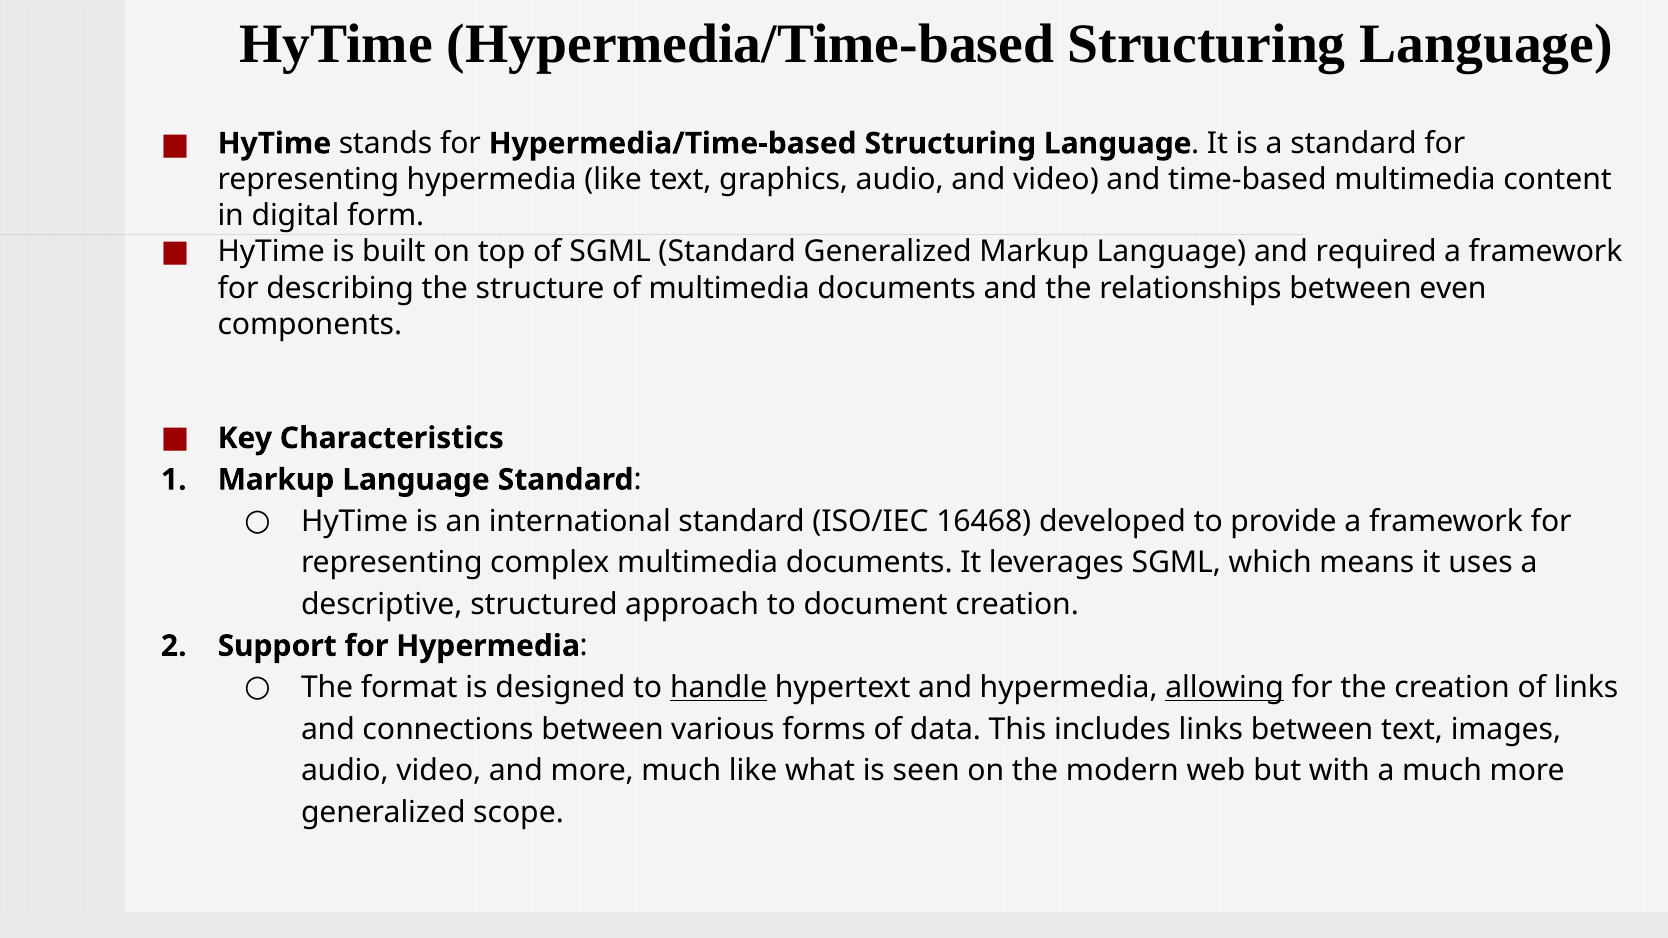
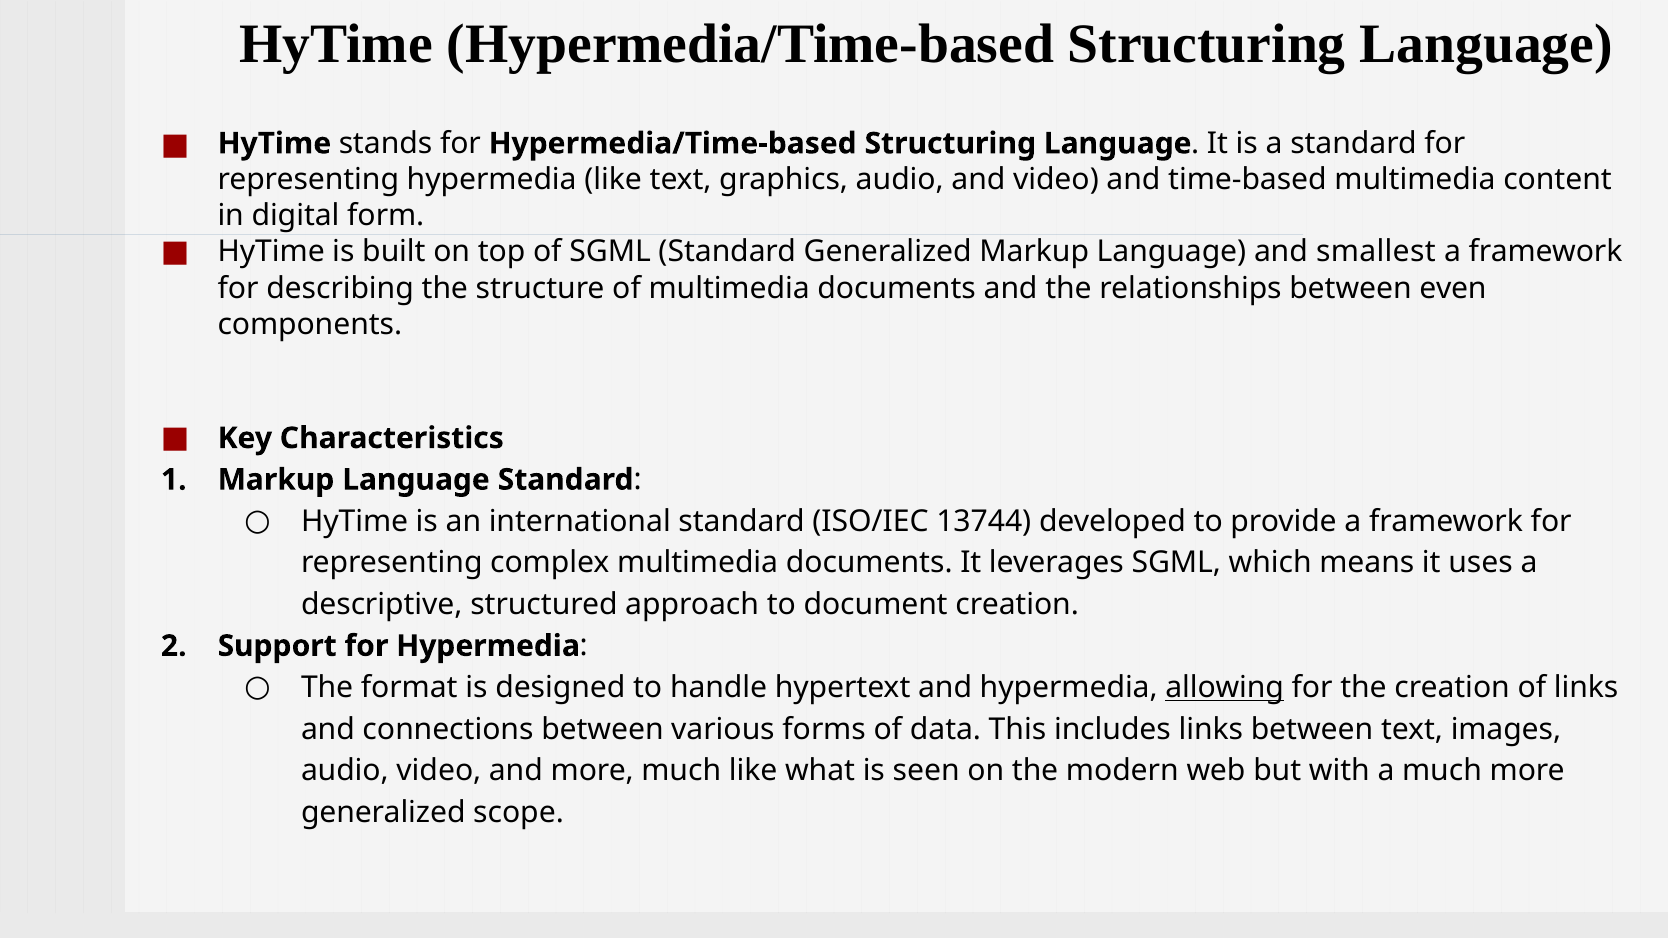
required: required -> smallest
16468: 16468 -> 13744
handle underline: present -> none
